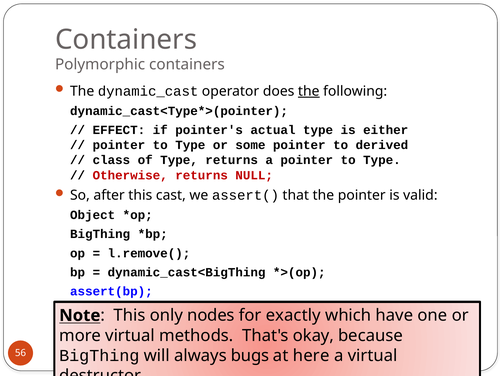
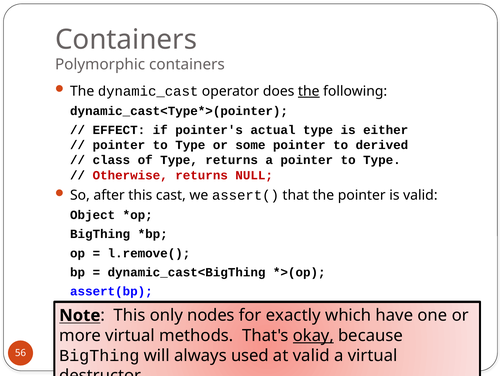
okay underline: none -> present
bugs: bugs -> used
at here: here -> valid
